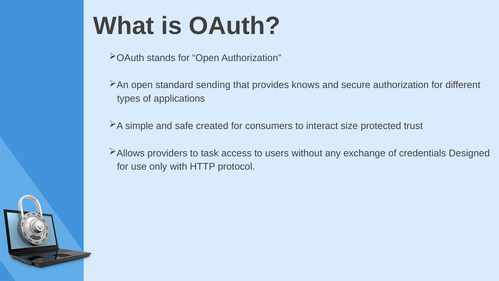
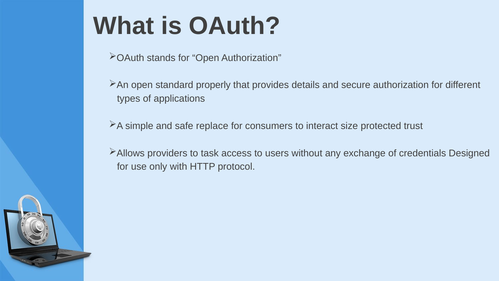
sending: sending -> properly
knows: knows -> details
created: created -> replace
